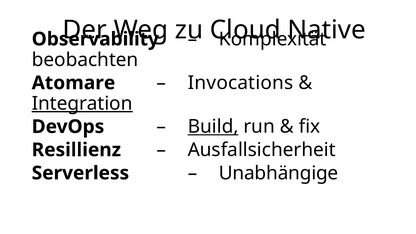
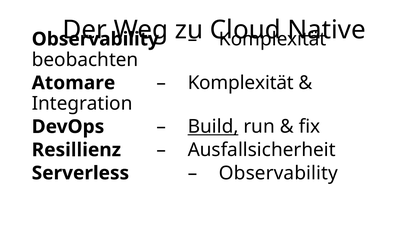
Invocations at (241, 83): Invocations -> Komplexität
Integration underline: present -> none
Unabhängige at (279, 173): Unabhängige -> Observability
